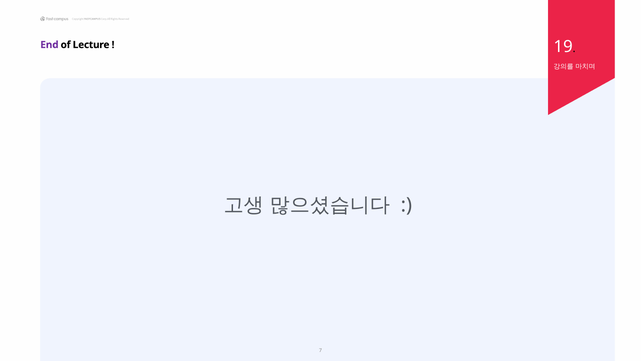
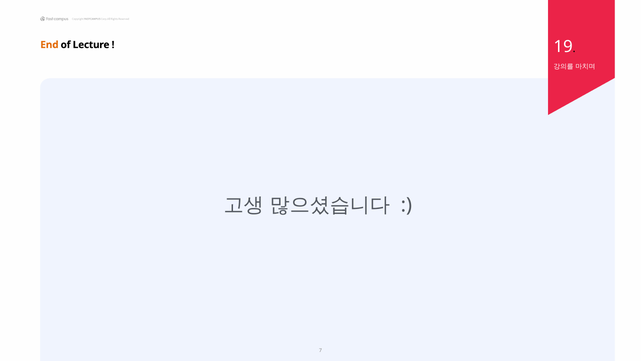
End colour: purple -> orange
